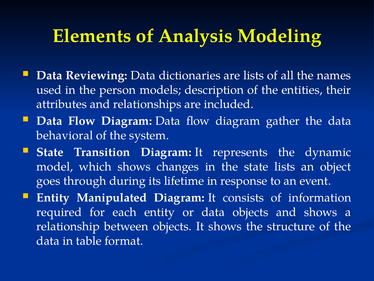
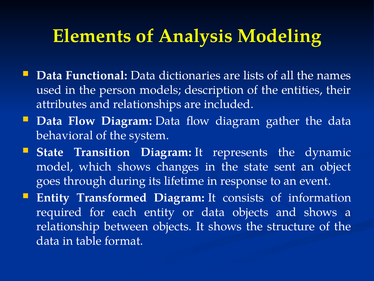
Reviewing: Reviewing -> Functional
state lists: lists -> sent
Manipulated: Manipulated -> Transformed
